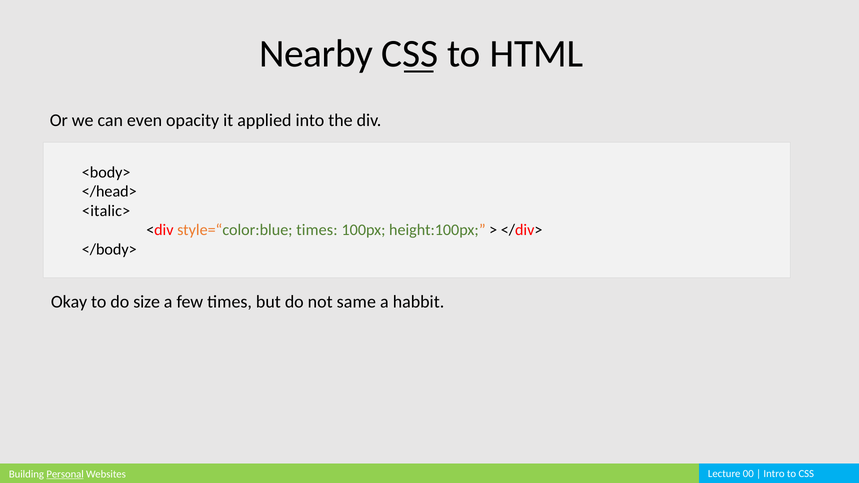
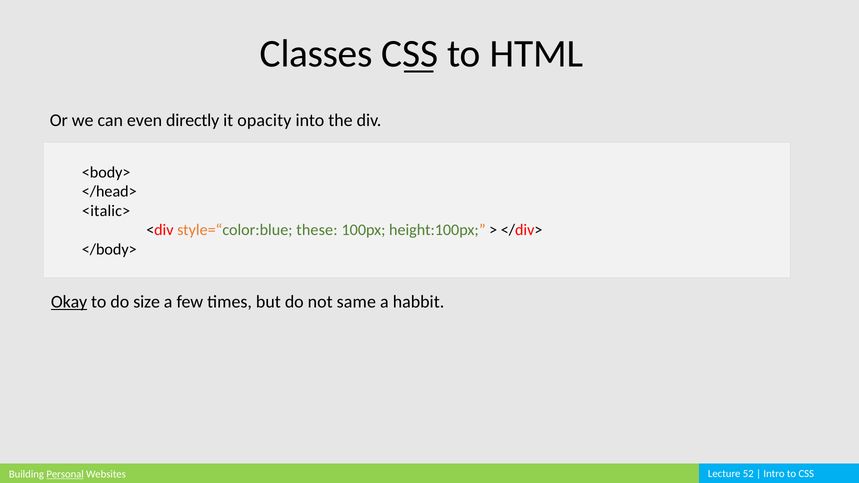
Nearby: Nearby -> Classes
opacity: opacity -> directly
applied: applied -> opacity
style=“color:blue times: times -> these
Okay underline: none -> present
00: 00 -> 52
